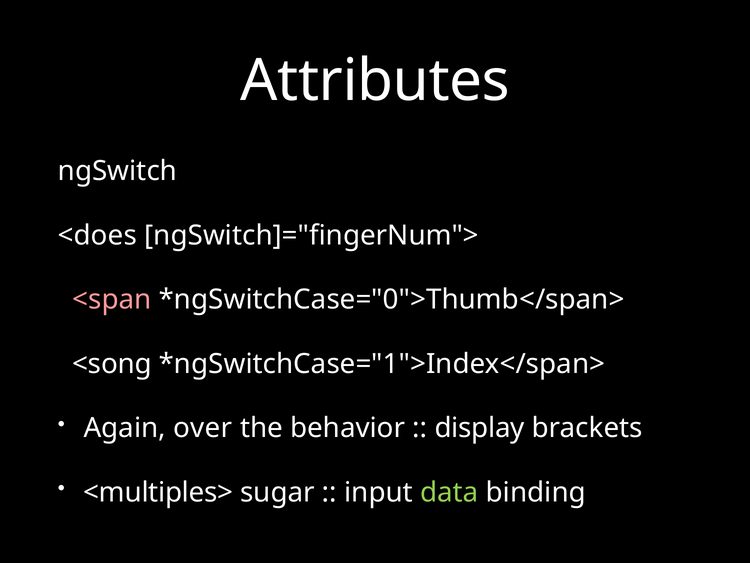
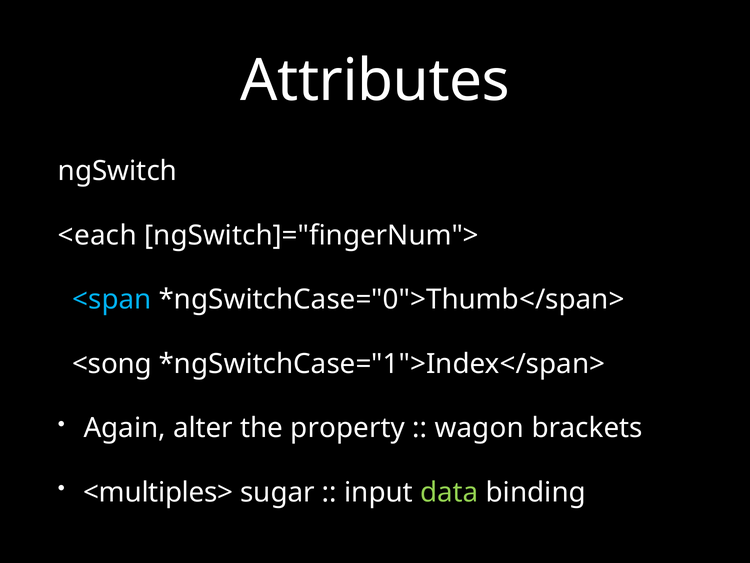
<does: <does -> <each
<span colour: pink -> light blue
over: over -> alter
behavior: behavior -> property
display: display -> wagon
